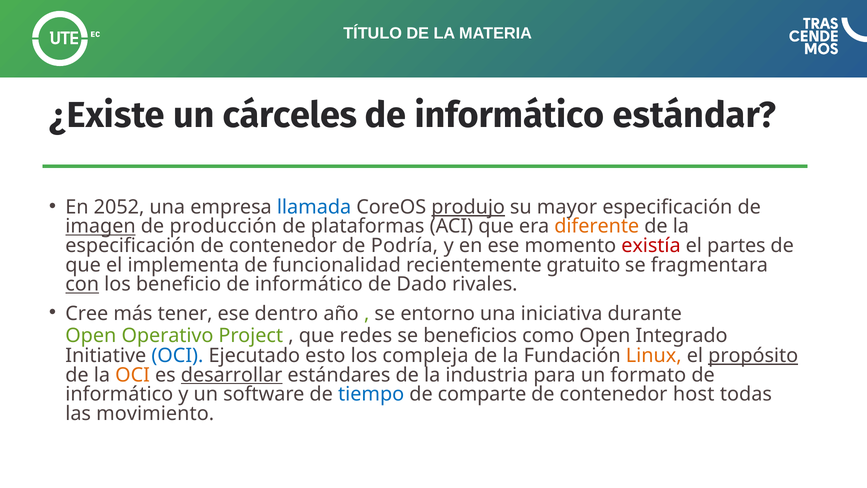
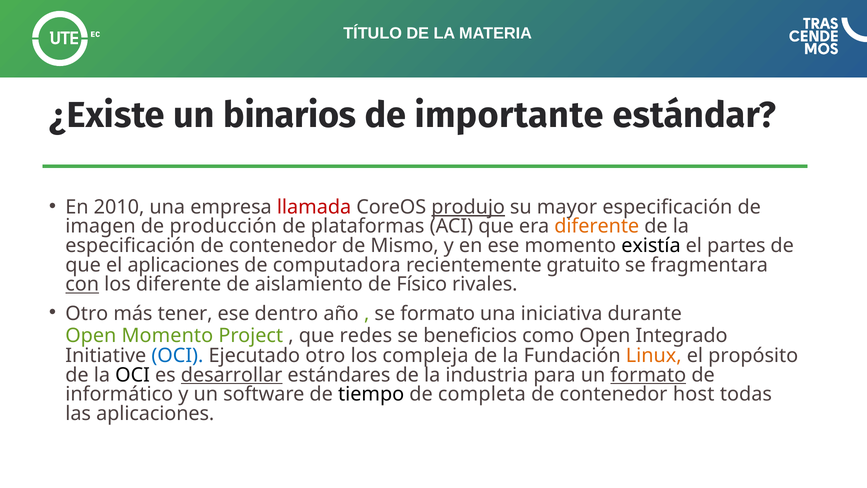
cárceles: cárceles -> binarios
informático at (510, 115): informático -> importante
2052: 2052 -> 2010
llamada colour: blue -> red
imagen underline: present -> none
Podría: Podría -> Mismo
existía colour: red -> black
el implementa: implementa -> aplicaciones
funcionalidad: funcionalidad -> computadora
los beneficio: beneficio -> diferente
informático at (309, 284): informático -> aislamiento
Dado: Dado -> Físico
Cree at (87, 314): Cree -> Otro
se entorno: entorno -> formato
Open Operativo: Operativo -> Momento
Ejecutado esto: esto -> otro
propósito underline: present -> none
OCI at (133, 375) colour: orange -> black
formato at (648, 375) underline: none -> present
tiempo colour: blue -> black
comparte: comparte -> completa
las movimiento: movimiento -> aplicaciones
